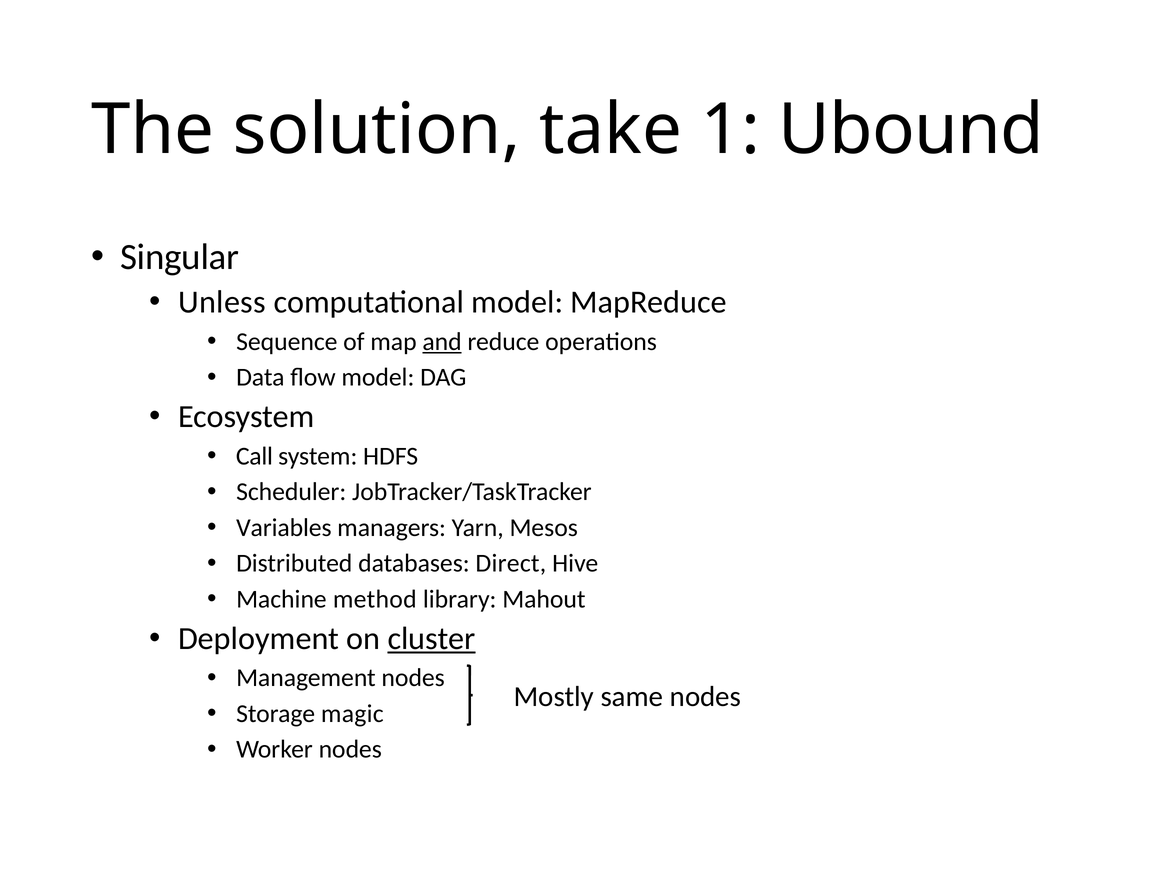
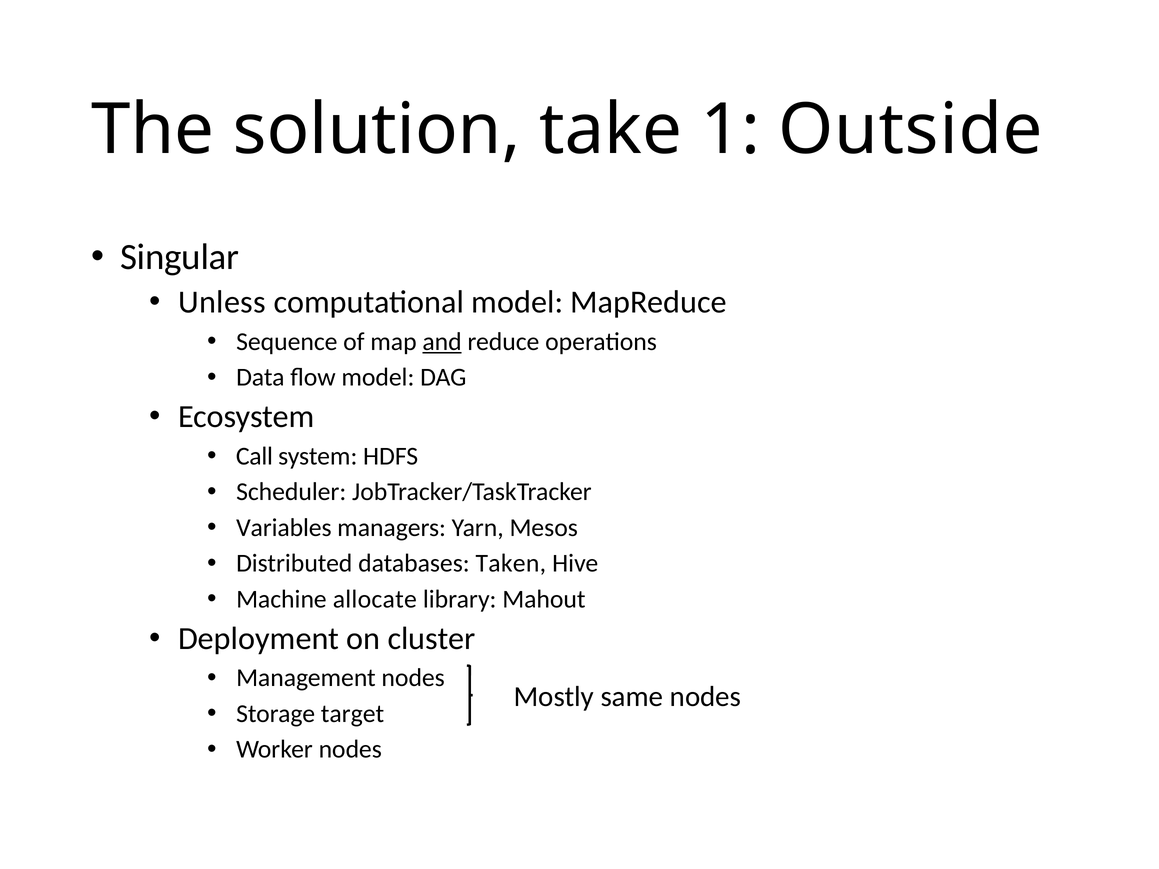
Ubound: Ubound -> Outside
Direct: Direct -> Taken
method: method -> allocate
cluster underline: present -> none
magic: magic -> target
